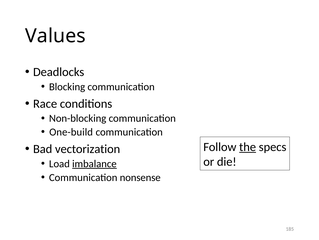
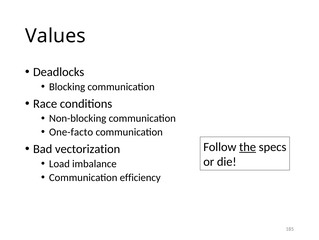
One-build: One-build -> One-facto
imbalance underline: present -> none
nonsense: nonsense -> efficiency
